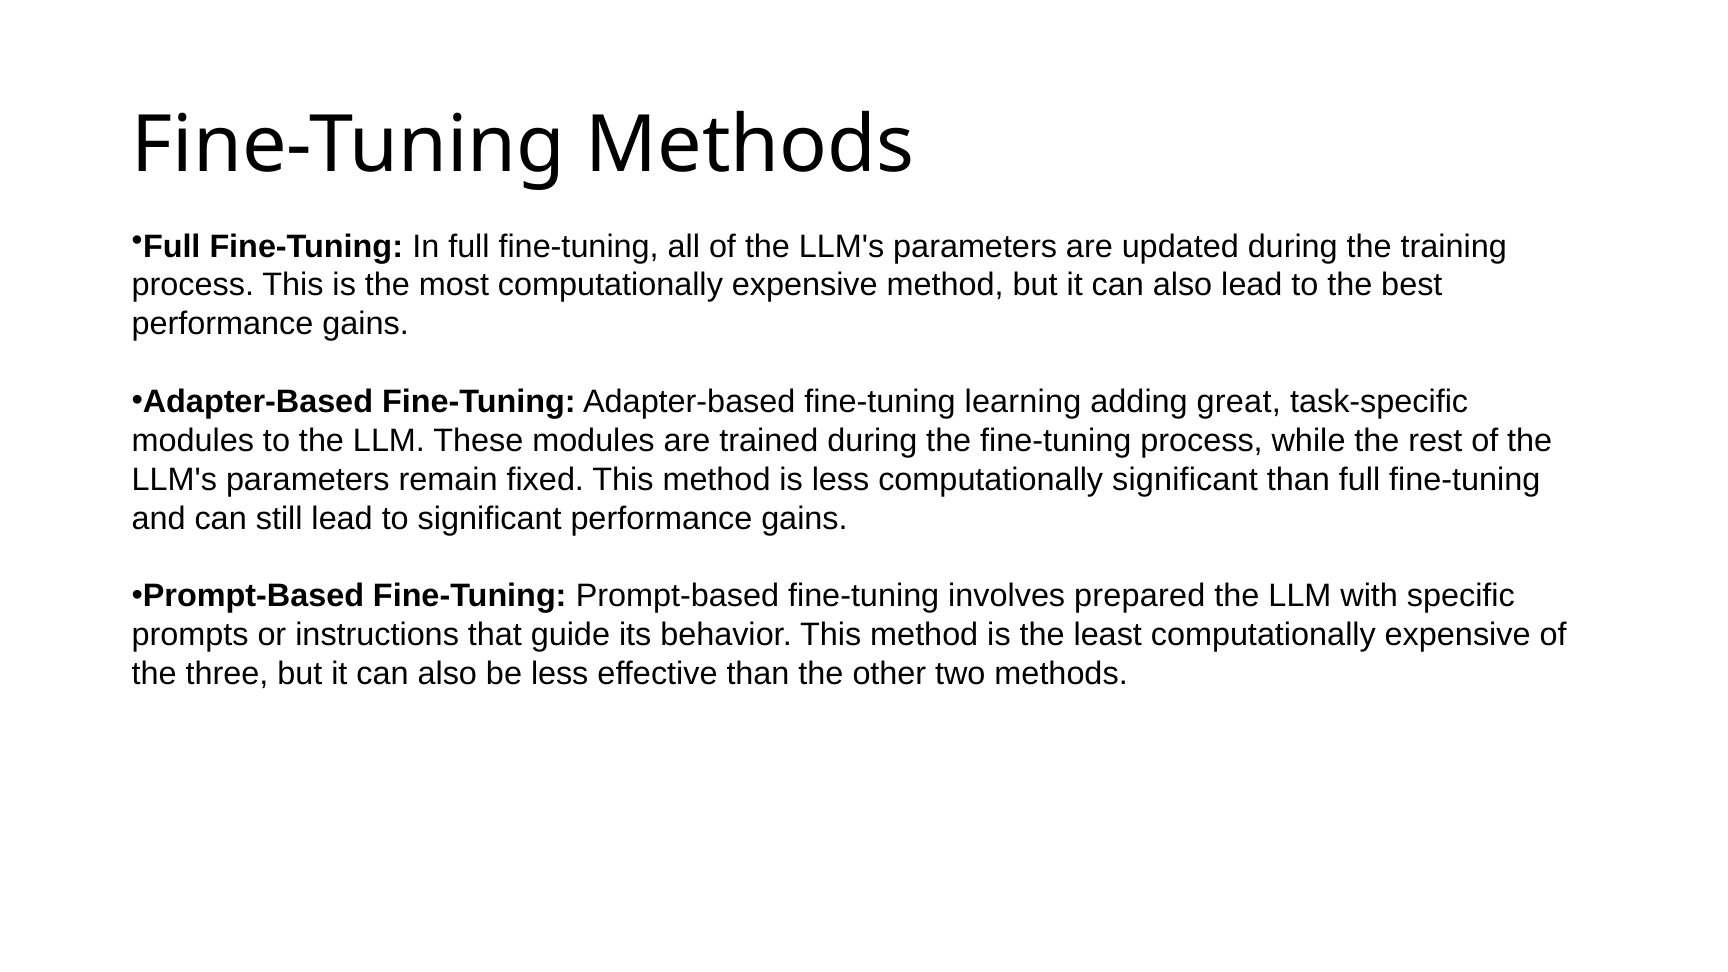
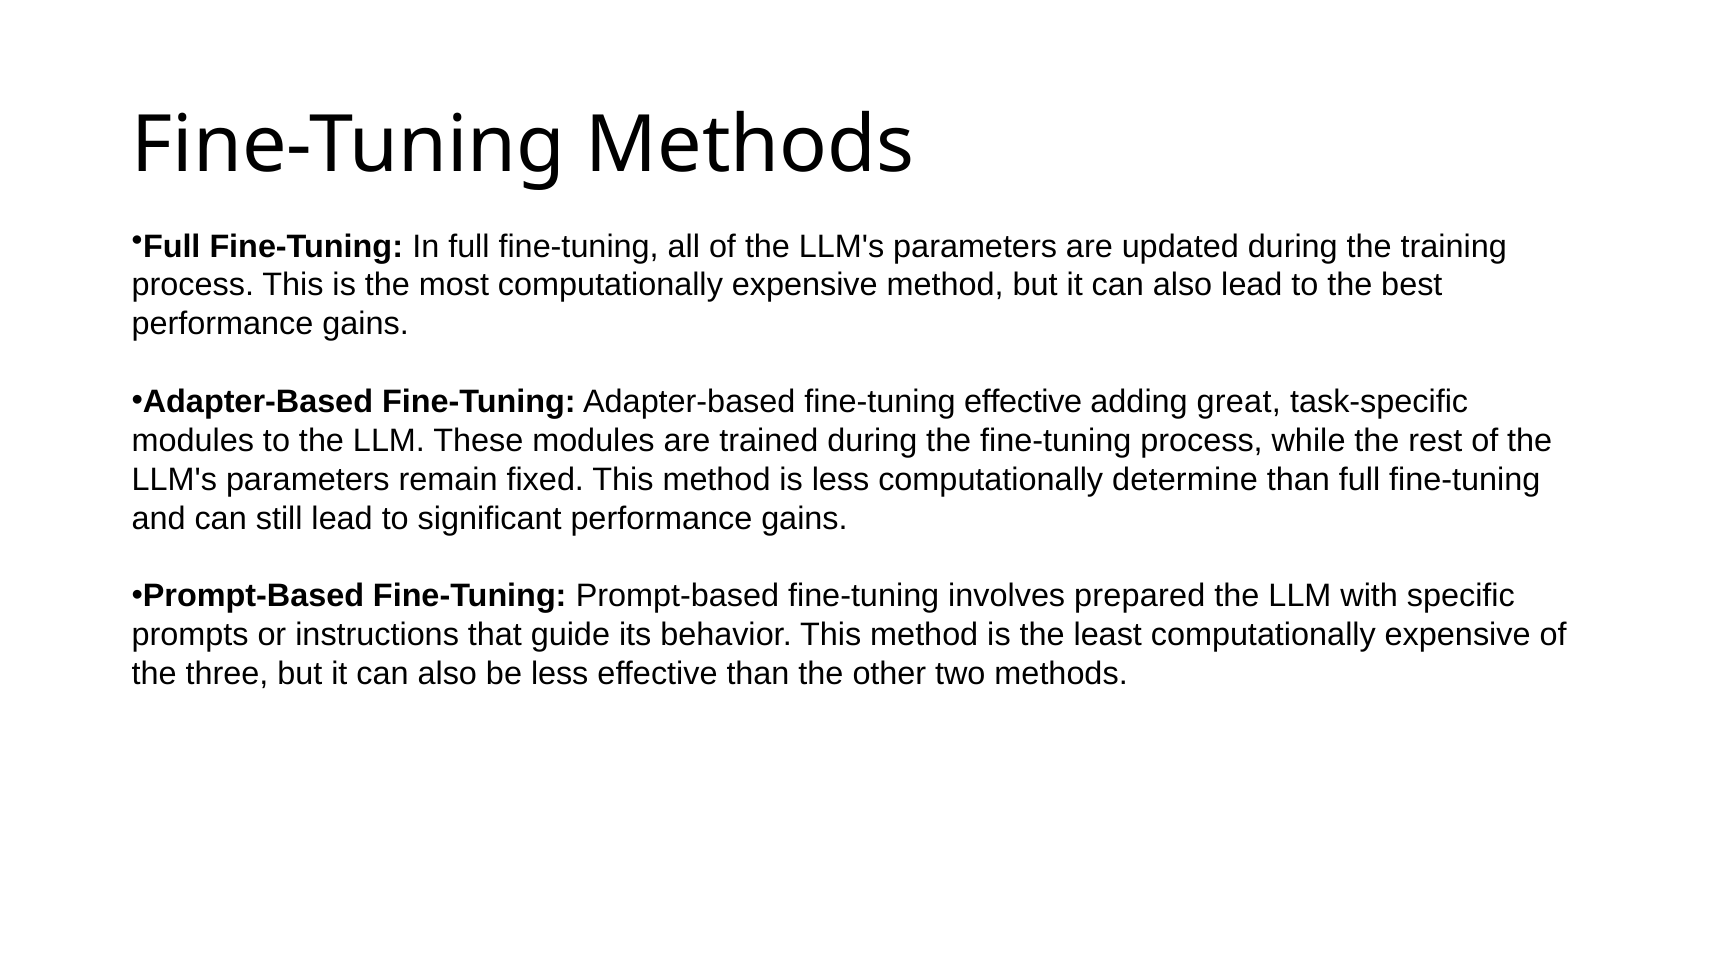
fine-tuning learning: learning -> effective
computationally significant: significant -> determine
